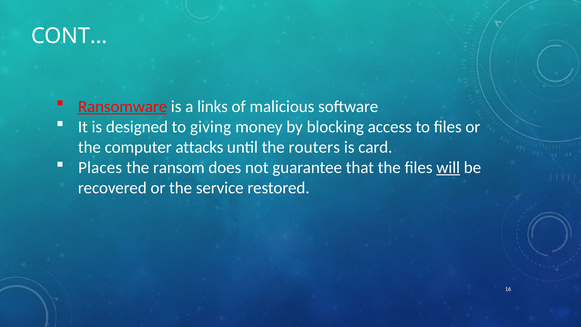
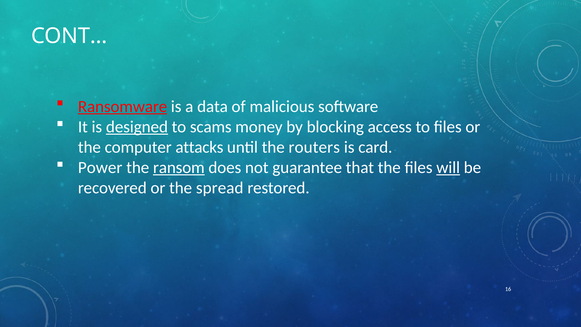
links: links -> data
designed underline: none -> present
giving: giving -> scams
Places: Places -> Power
ransom underline: none -> present
service: service -> spread
